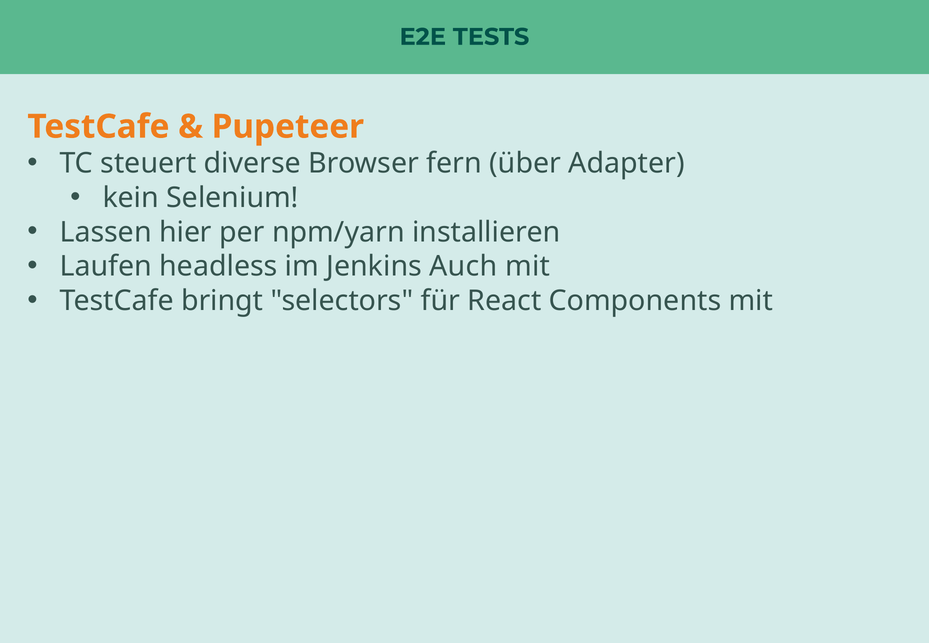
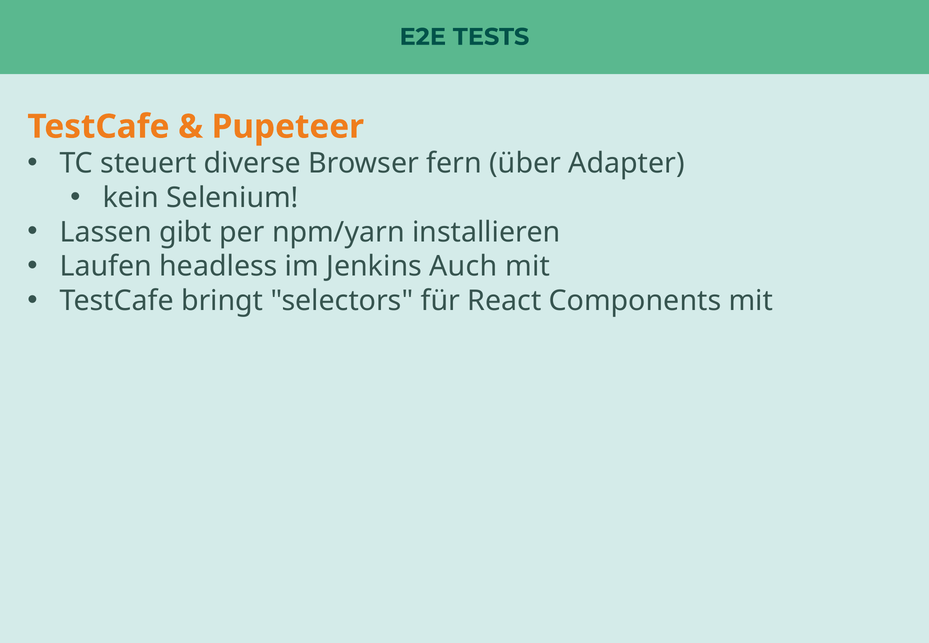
hier: hier -> gibt
